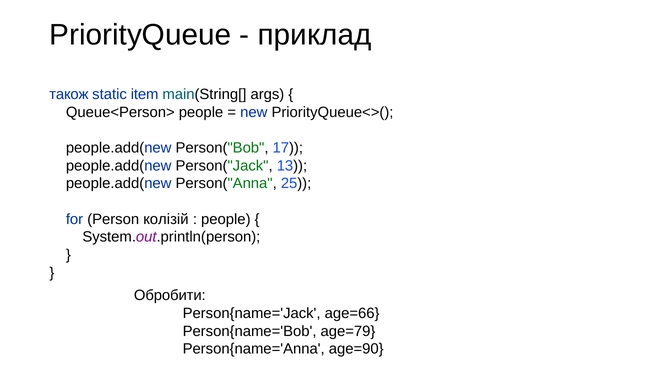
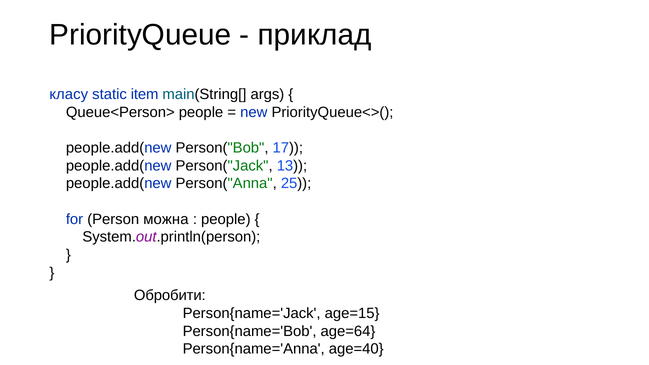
також: також -> класу
колізій: колізій -> можна
age=66: age=66 -> age=15
age=79: age=79 -> age=64
age=90: age=90 -> age=40
